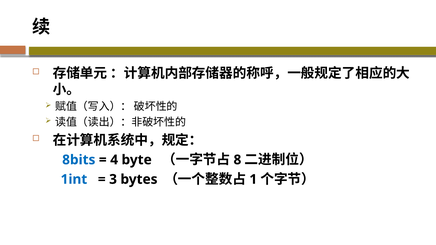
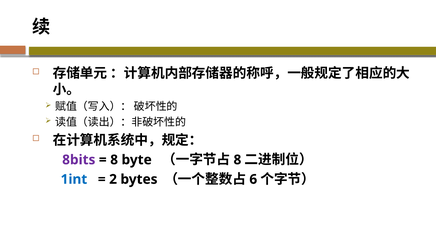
8bits colour: blue -> purple
4 at (114, 160): 4 -> 8
3: 3 -> 2
1: 1 -> 6
